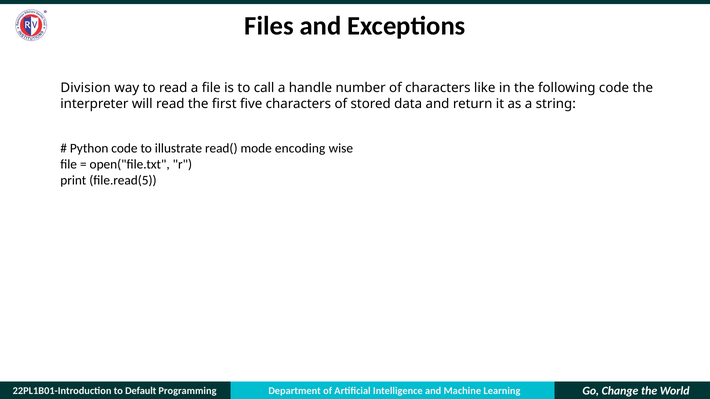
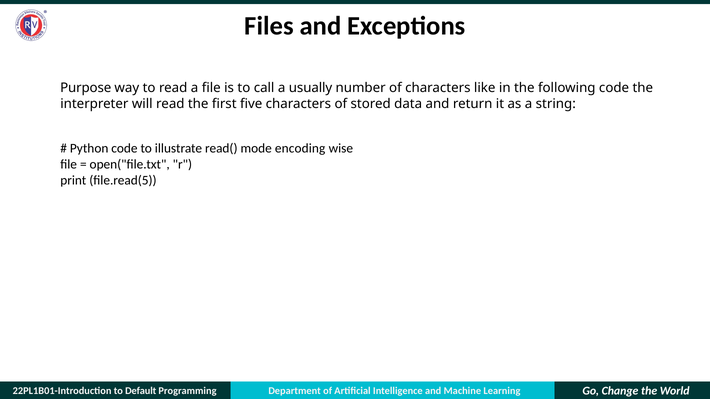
Division: Division -> Purpose
handle: handle -> usually
